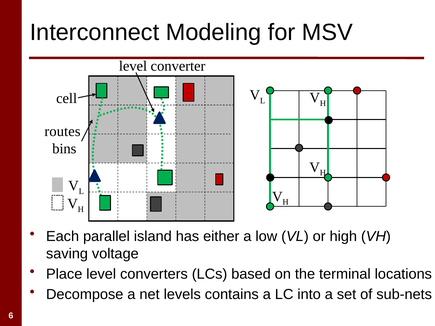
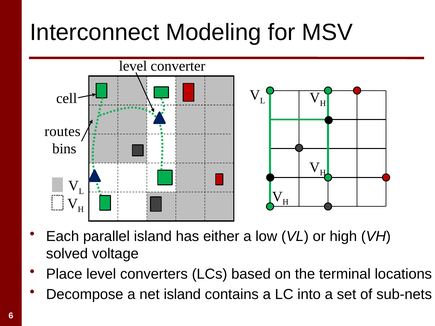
saving: saving -> solved
net levels: levels -> island
